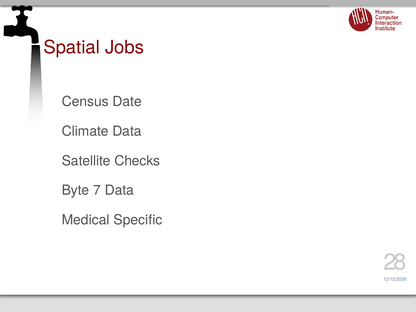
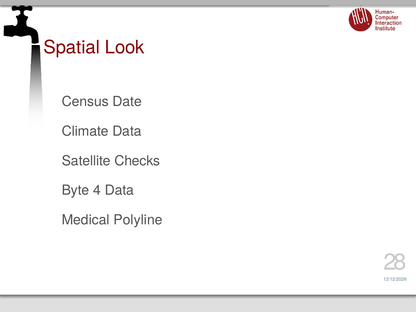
Jobs: Jobs -> Look
7: 7 -> 4
Specific: Specific -> Polyline
